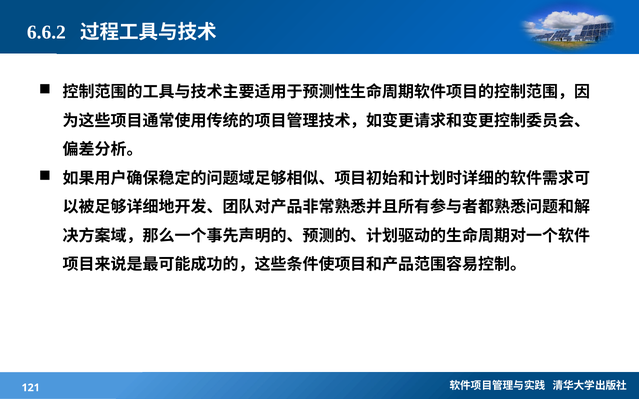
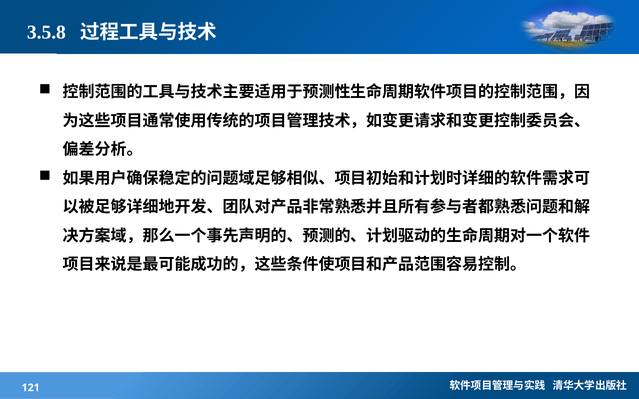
6.6.2: 6.6.2 -> 3.5.8
